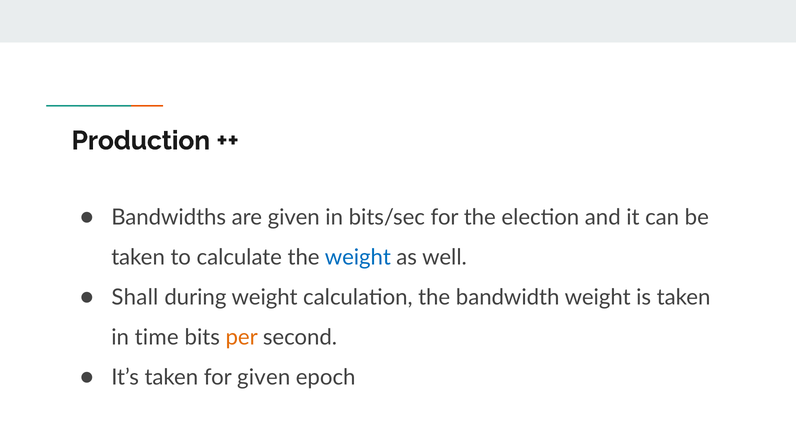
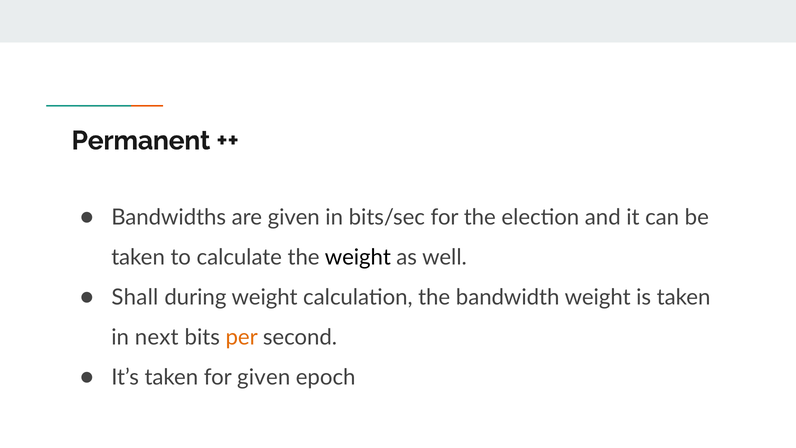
Production: Production -> Permanent
weight at (358, 257) colour: blue -> black
time: time -> next
